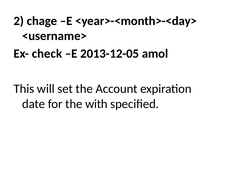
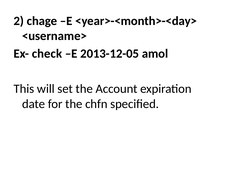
with: with -> chfn
